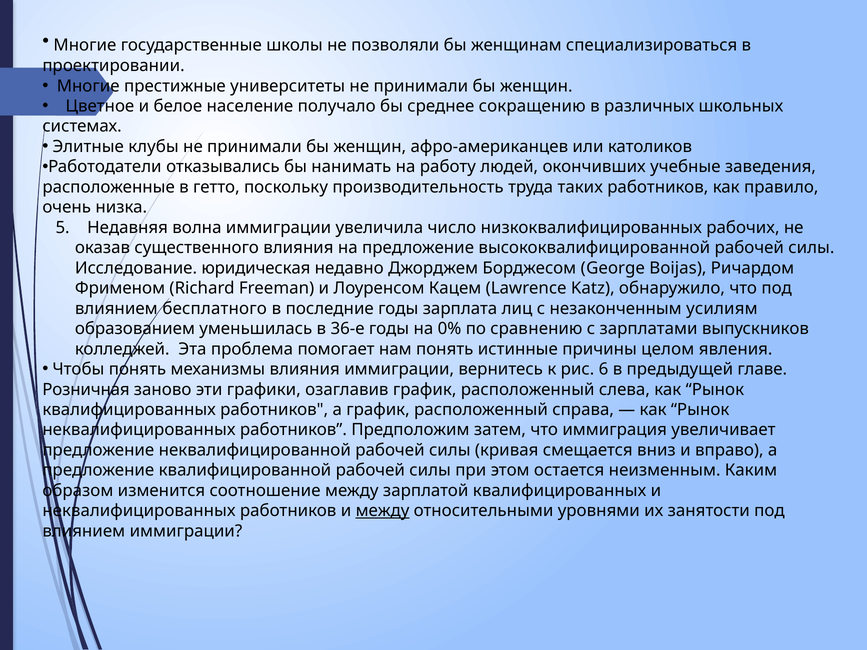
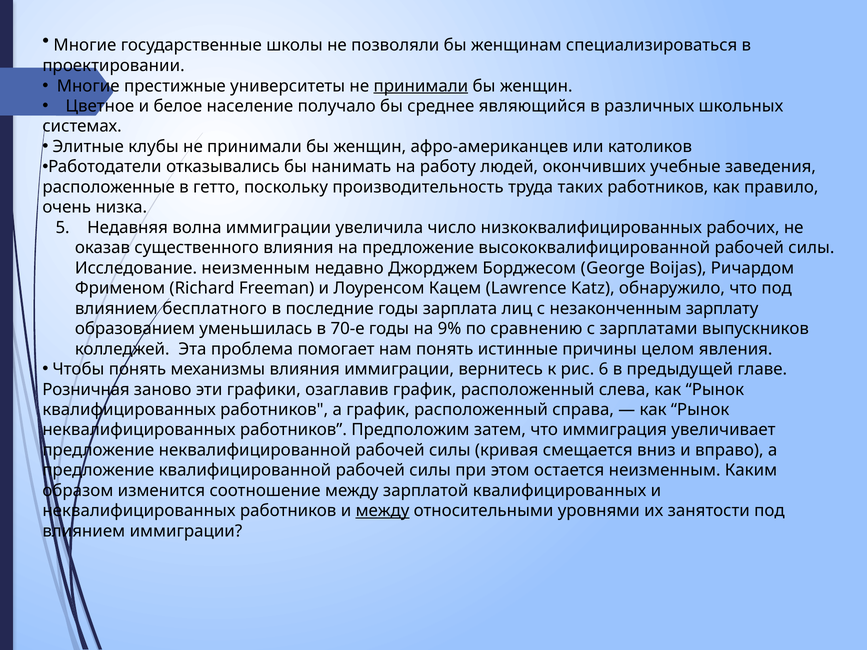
принимали at (421, 86) underline: none -> present
сокращению: сокращению -> являющийся
Исследование юридическая: юридическая -> неизменным
усилиям: усилиям -> зарплату
36-е: 36-е -> 70-е
0%: 0% -> 9%
